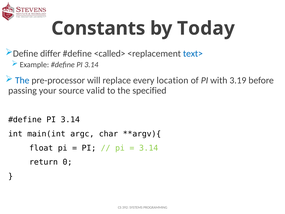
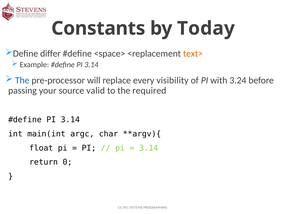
<called>: <called> -> <space>
text> colour: blue -> orange
location: location -> visibility
3.19: 3.19 -> 3.24
specified: specified -> required
